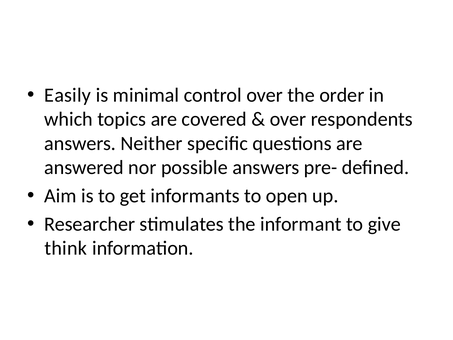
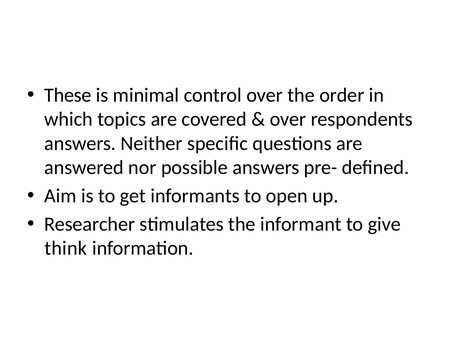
Easily: Easily -> These
